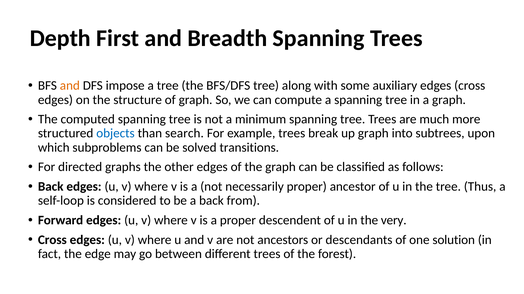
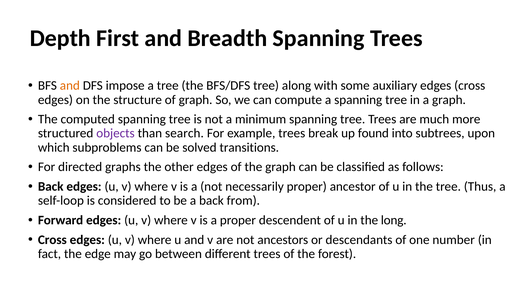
objects colour: blue -> purple
up graph: graph -> found
very: very -> long
solution: solution -> number
